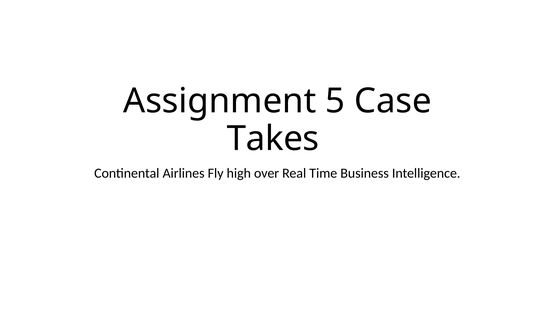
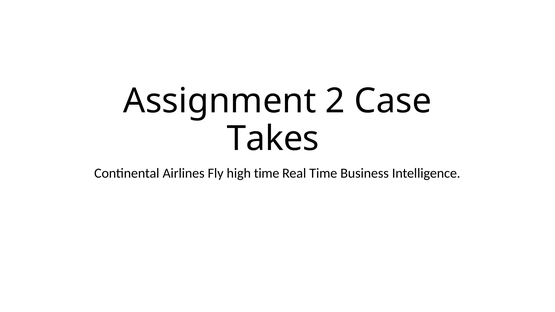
5: 5 -> 2
high over: over -> time
